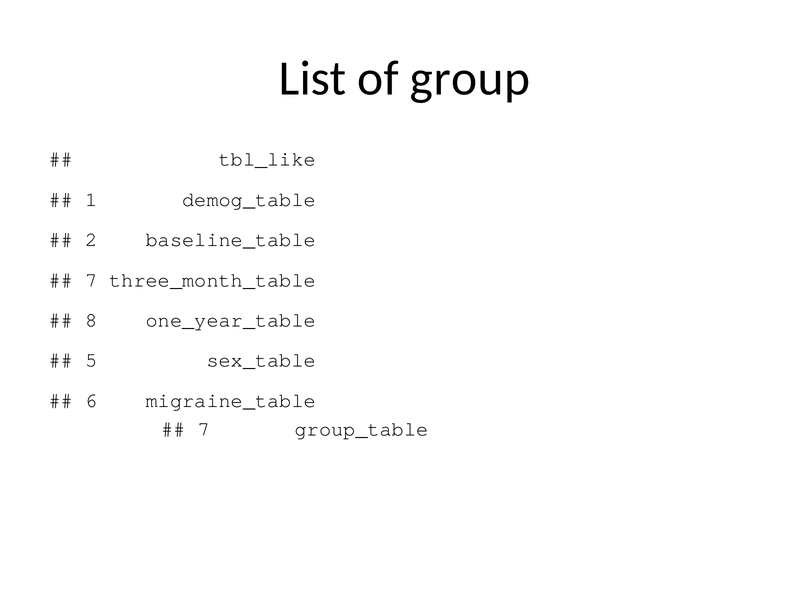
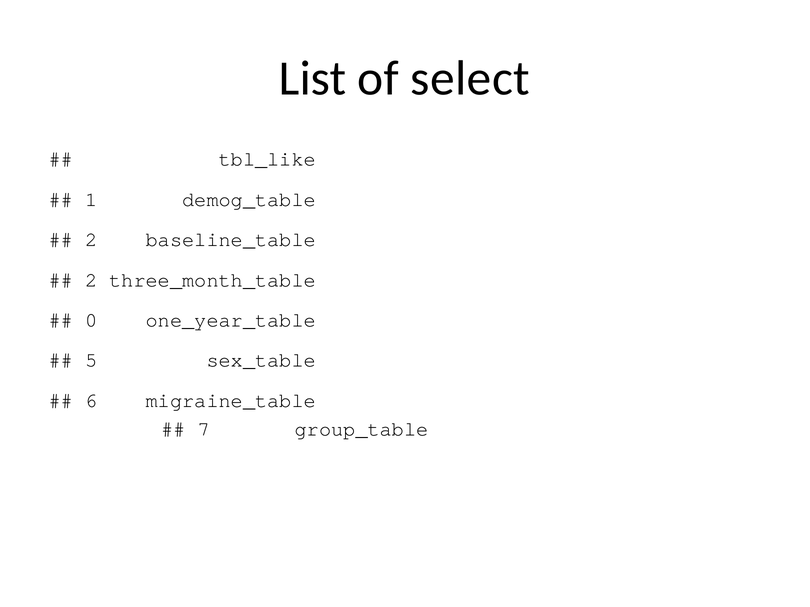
group: group -> select
7 at (91, 280): 7 -> 2
8: 8 -> 0
